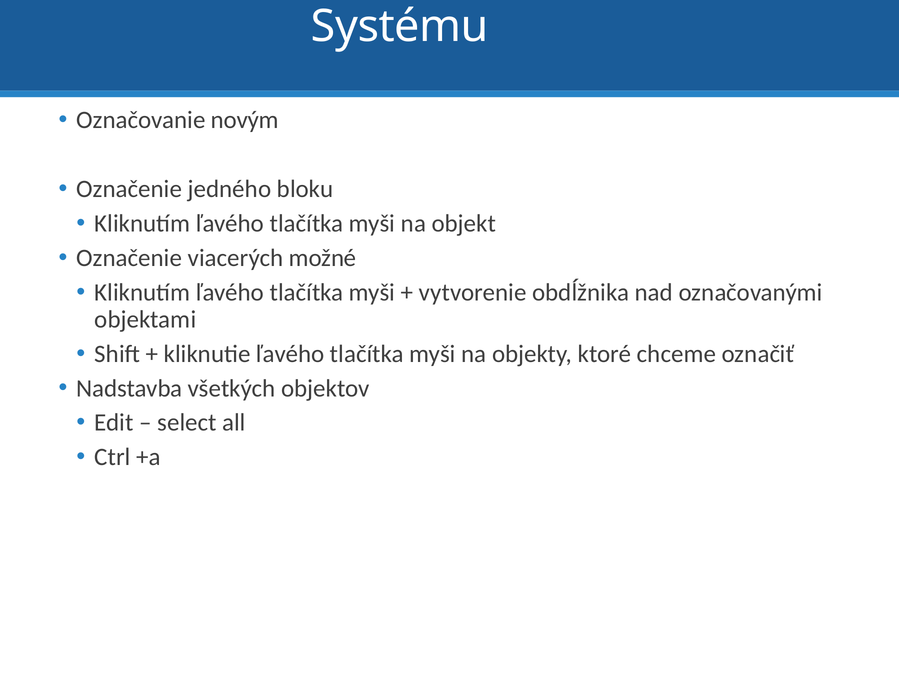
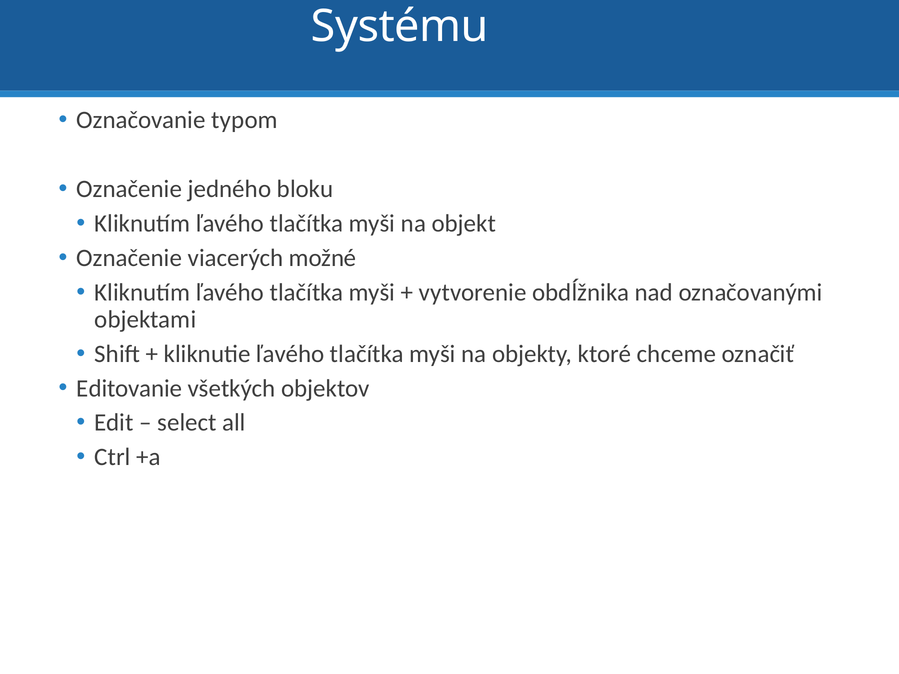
novým: novým -> typom
Nadstavba: Nadstavba -> Editovanie
